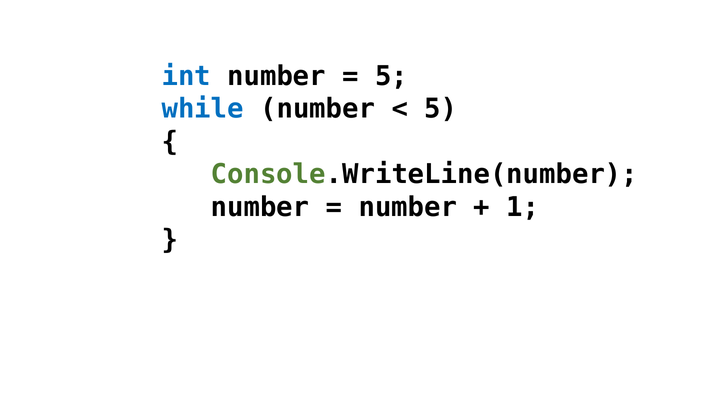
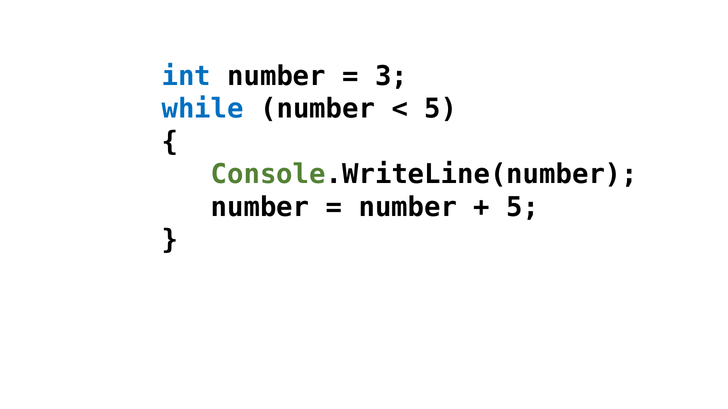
5 at (391, 76): 5 -> 3
1 at (523, 207): 1 -> 5
